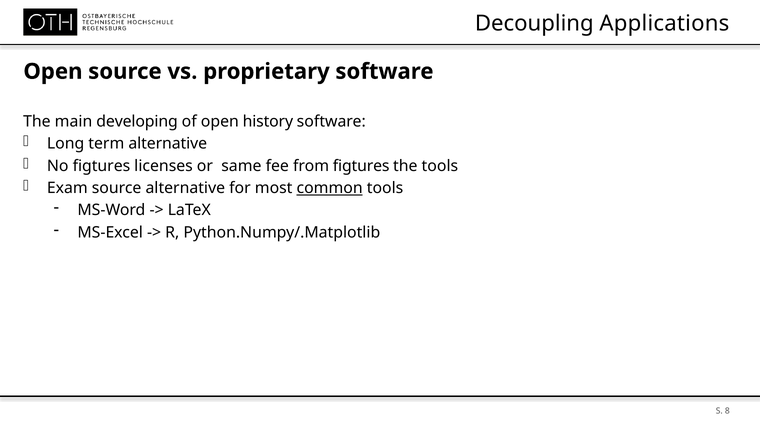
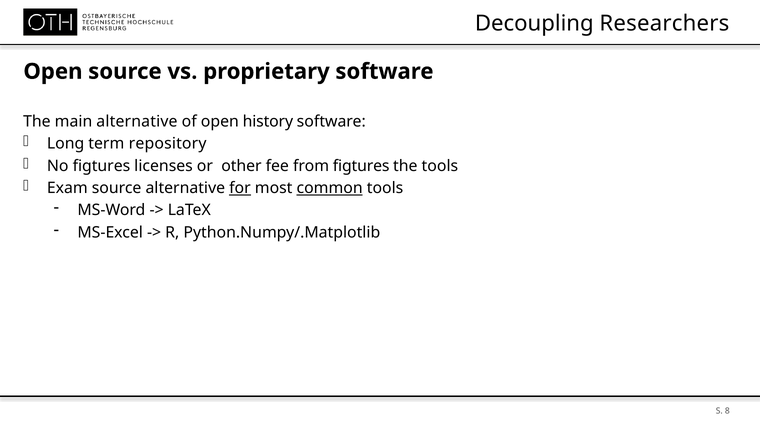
Applications: Applications -> Researchers
main developing: developing -> alternative
term alternative: alternative -> repository
same: same -> other
for underline: none -> present
